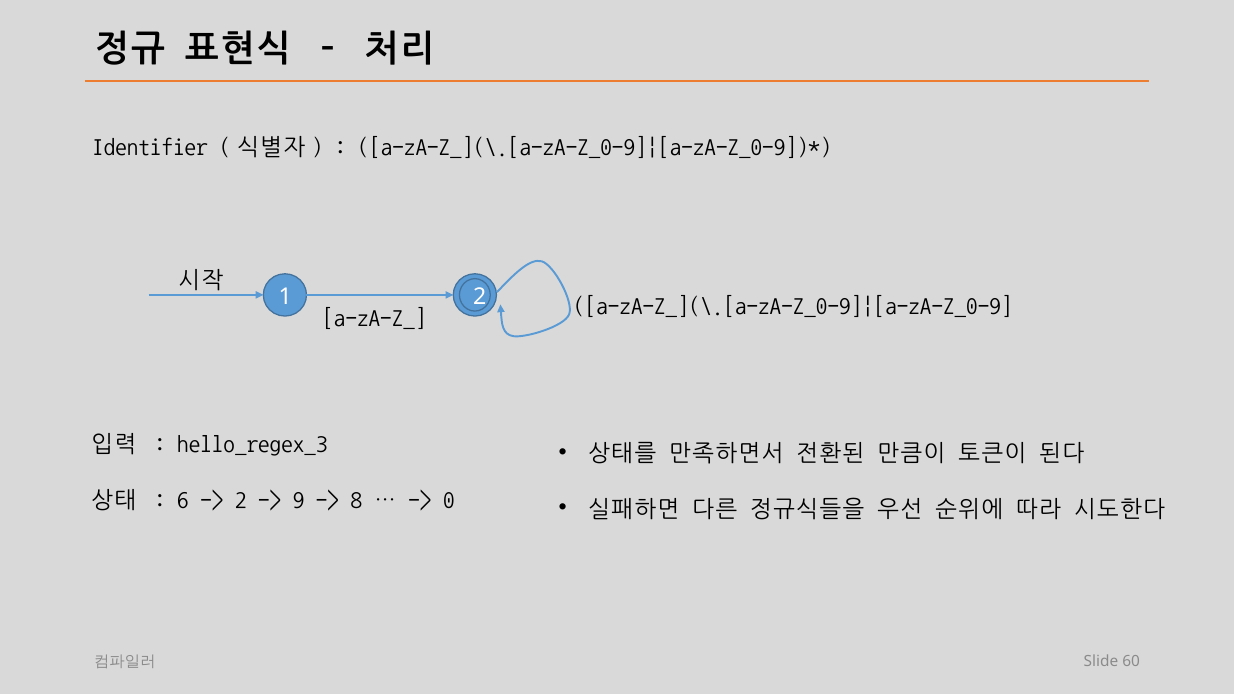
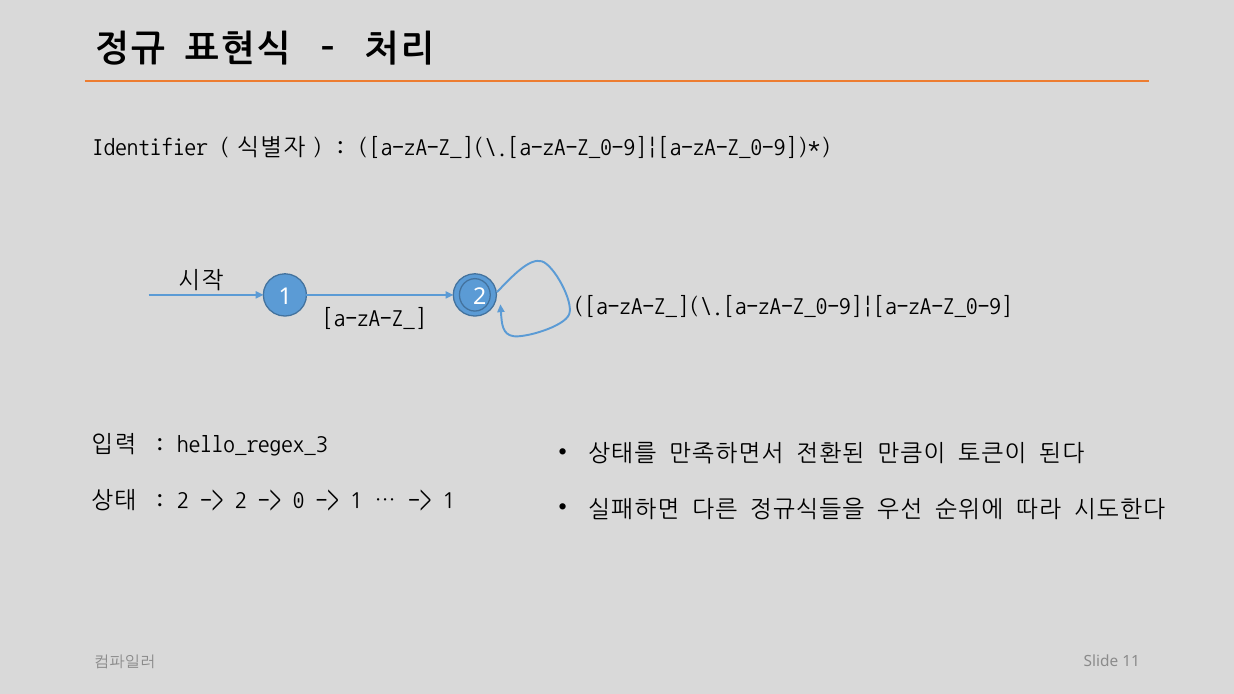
6 at (183, 500): 6 -> 2
9: 9 -> 0
8 at (356, 500): 8 -> 1
0 at (449, 500): 0 -> 1
60: 60 -> 11
